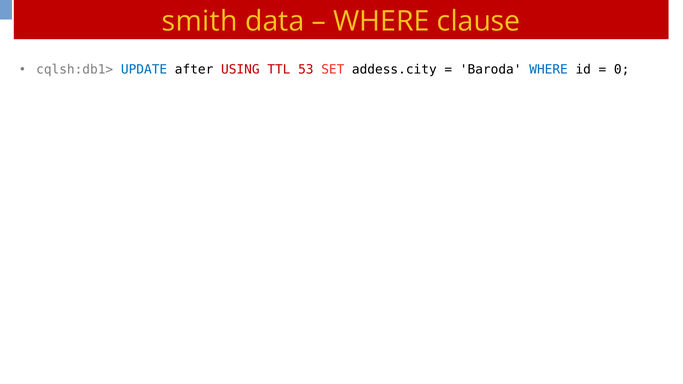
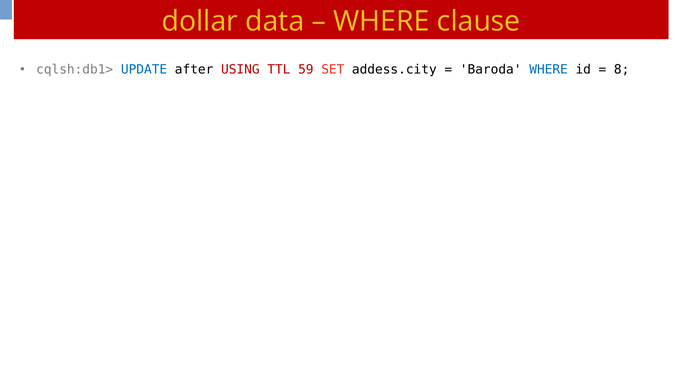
smith: smith -> dollar
53: 53 -> 59
0: 0 -> 8
